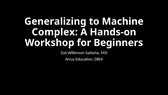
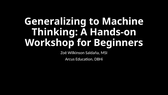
Complex: Complex -> Thinking
